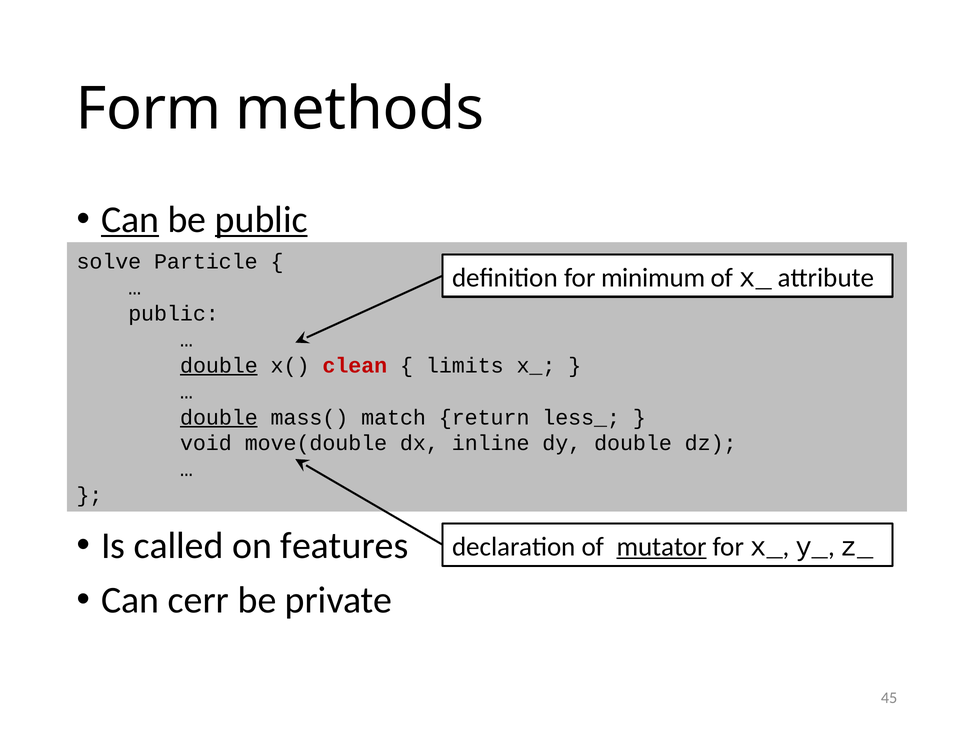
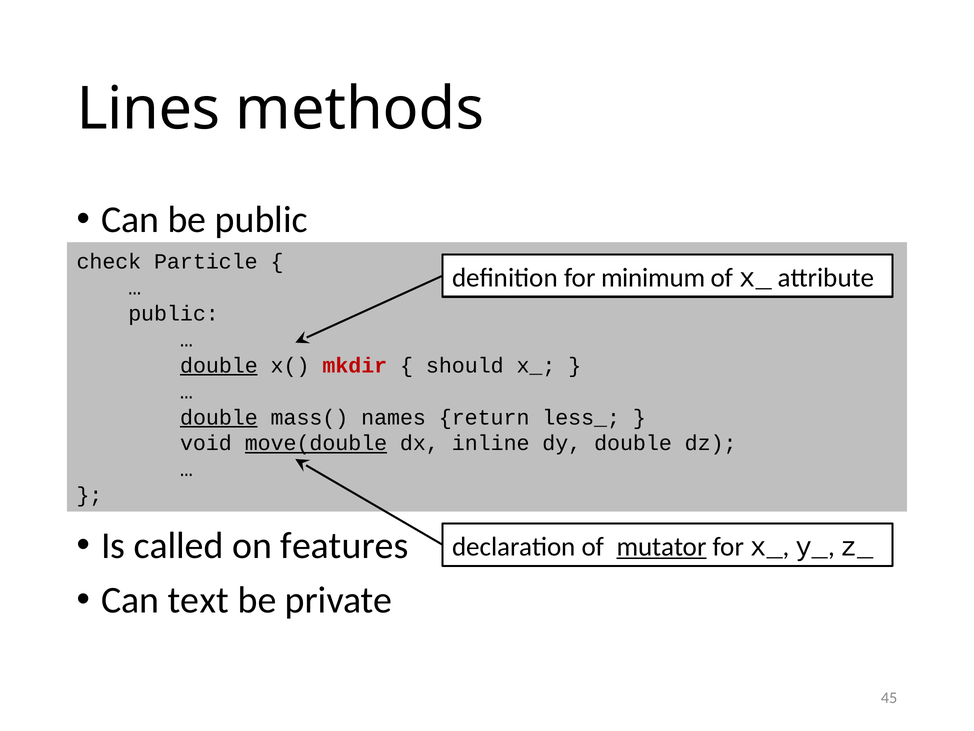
Form: Form -> Lines
Can at (130, 219) underline: present -> none
public at (261, 219) underline: present -> none
solve: solve -> check
clean: clean -> mkdir
limits: limits -> should
match: match -> names
move(double underline: none -> present
cerr: cerr -> text
